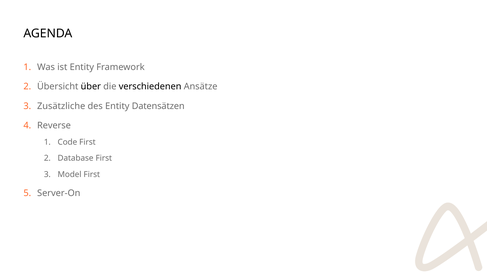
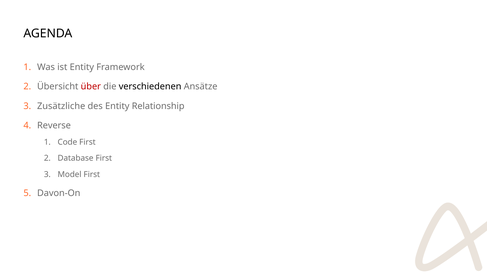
über colour: black -> red
Datensätzen: Datensätzen -> Relationship
Server-On: Server-On -> Davon-On
